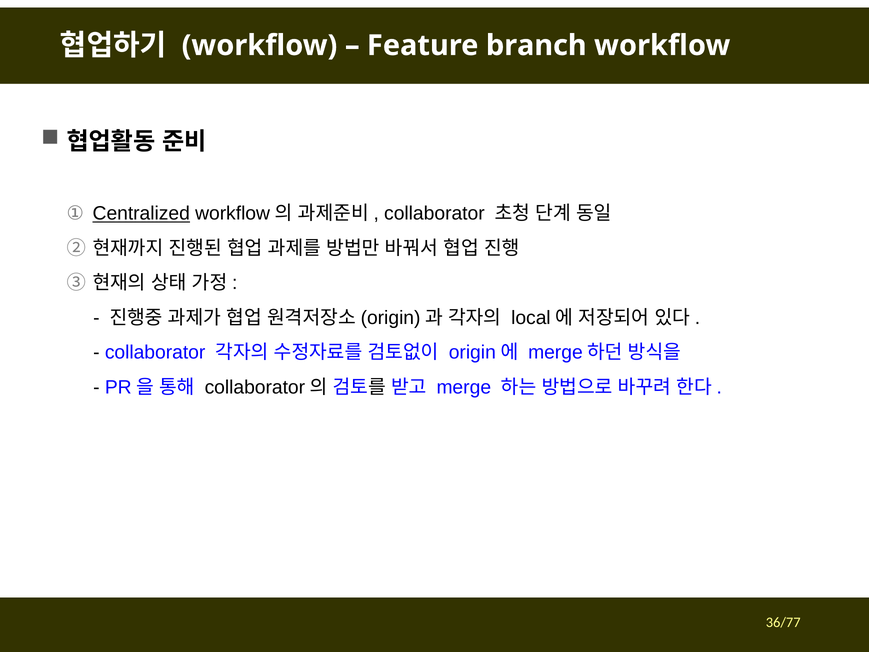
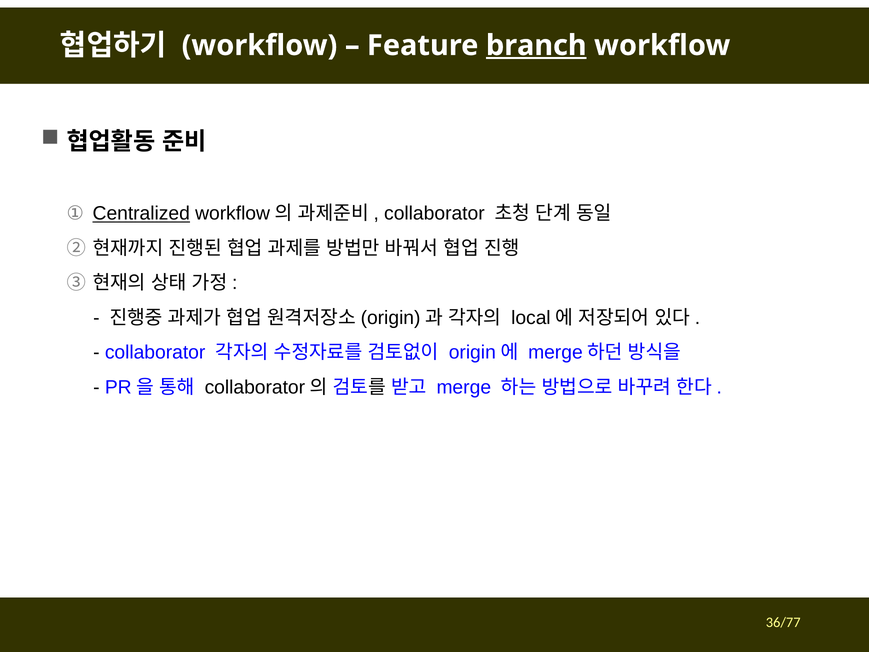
branch underline: none -> present
